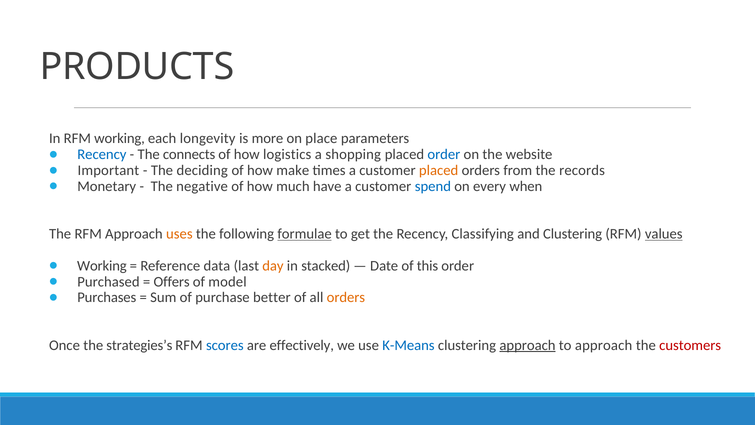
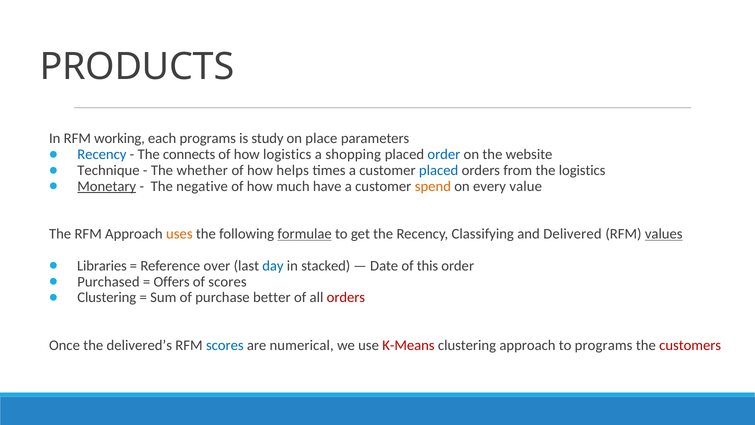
each longevity: longevity -> programs
more: more -> study
Important: Important -> Technique
deciding: deciding -> whether
make: make -> helps
placed at (439, 170) colour: orange -> blue
the records: records -> logistics
Monetary underline: none -> present
spend colour: blue -> orange
when: when -> value
and Clustering: Clustering -> Delivered
Working at (102, 266): Working -> Libraries
data: data -> over
day colour: orange -> blue
of model: model -> scores
Purchases at (107, 297): Purchases -> Clustering
orders at (346, 297) colour: orange -> red
strategies’s: strategies’s -> delivered’s
effectively: effectively -> numerical
K-Means colour: blue -> red
approach at (527, 345) underline: present -> none
to approach: approach -> programs
